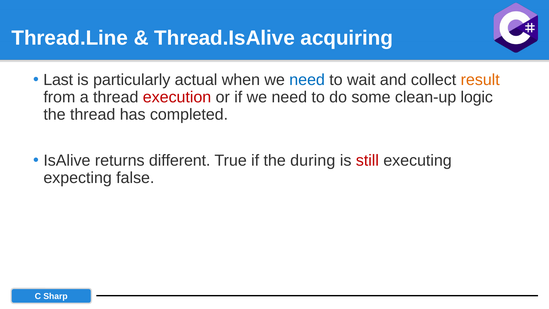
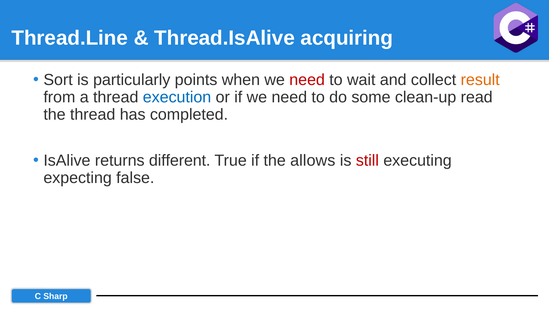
Last: Last -> Sort
actual: actual -> points
need at (307, 80) colour: blue -> red
execution colour: red -> blue
logic: logic -> read
during: during -> allows
